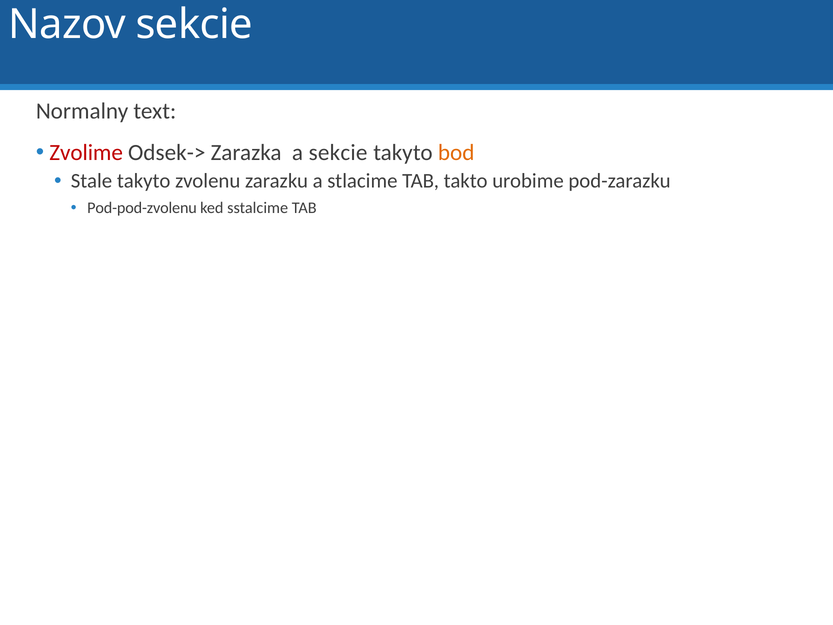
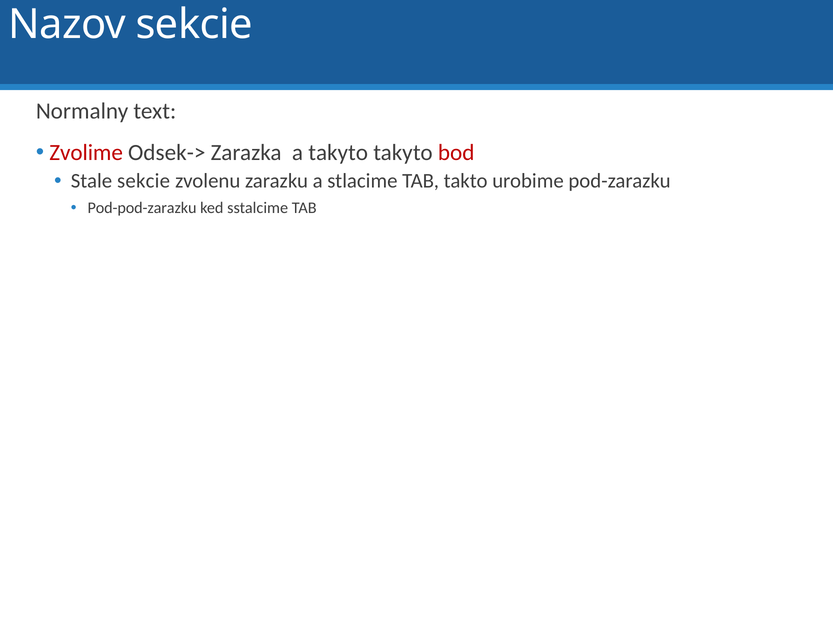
a sekcie: sekcie -> takyto
bod colour: orange -> red
Stale takyto: takyto -> sekcie
Pod-pod-zvolenu: Pod-pod-zvolenu -> Pod-pod-zarazku
